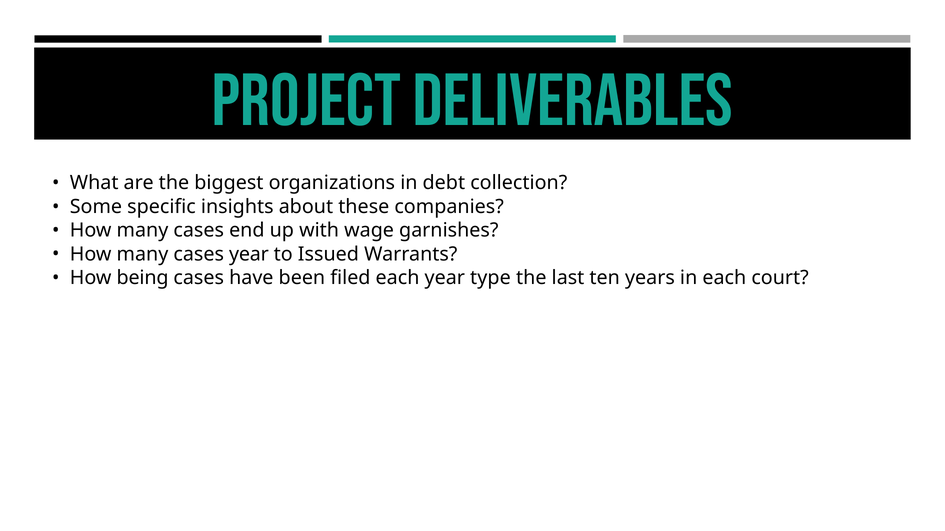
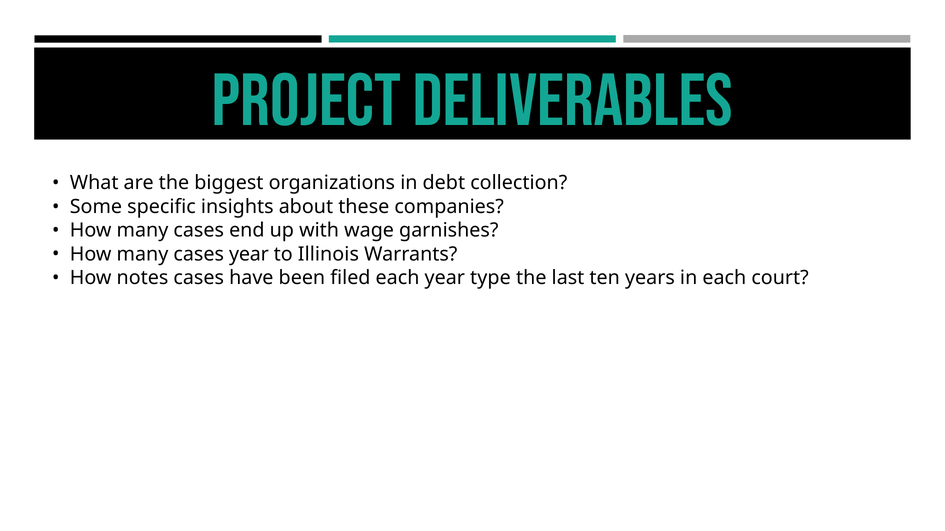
Issued: Issued -> Illinois
being: being -> notes
